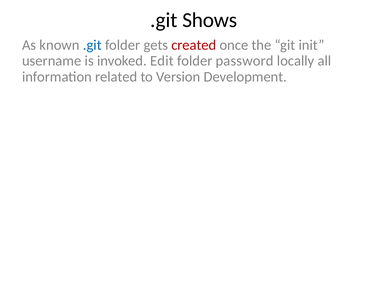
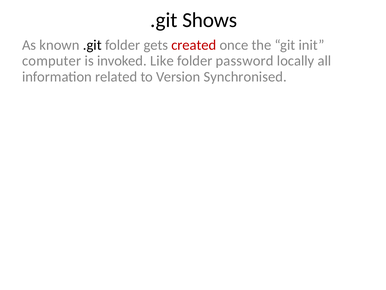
.git at (92, 45) colour: blue -> black
username: username -> computer
Edit: Edit -> Like
Development: Development -> Synchronised
